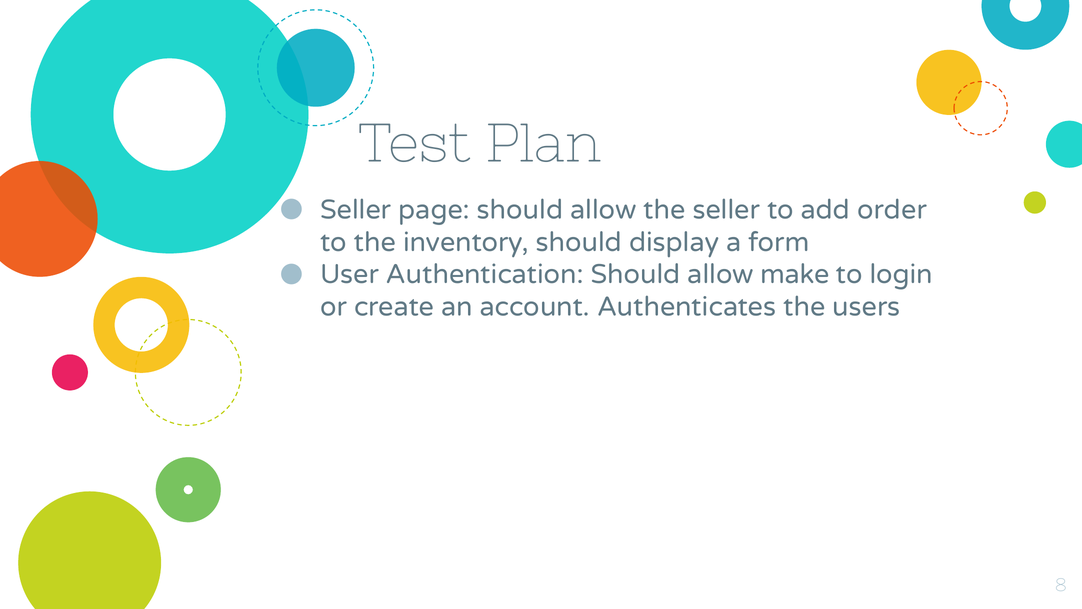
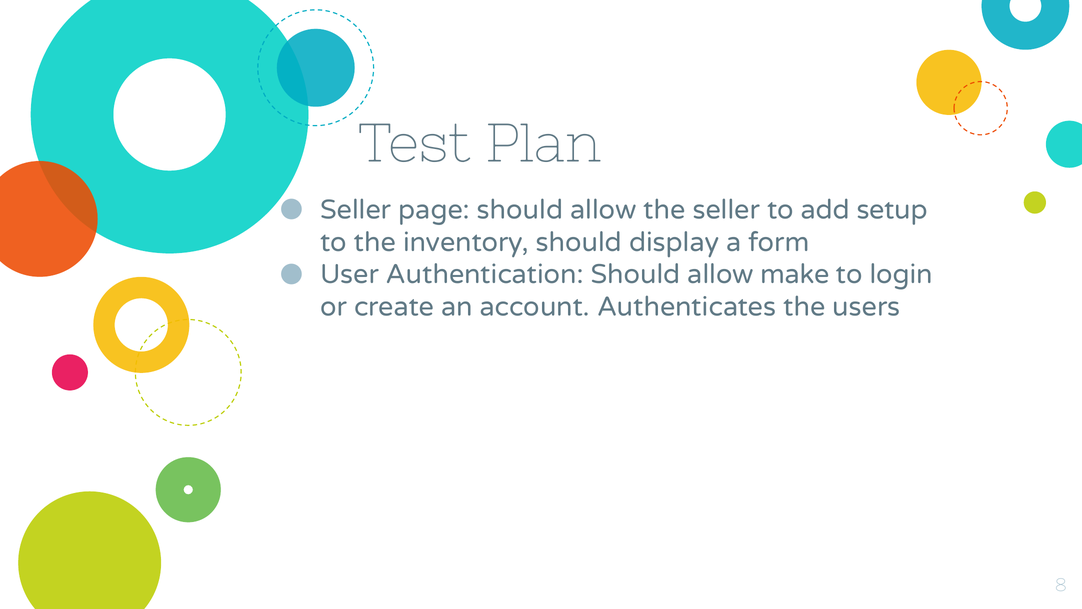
order: order -> setup
